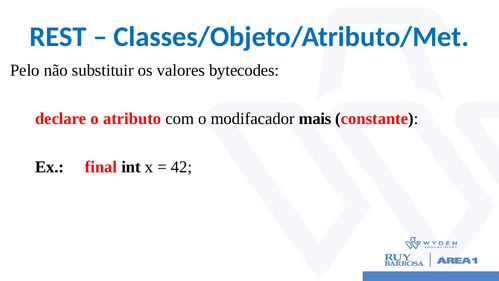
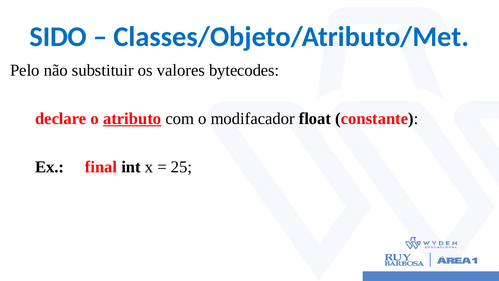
REST: REST -> SIDO
atributo underline: none -> present
mais: mais -> float
42: 42 -> 25
